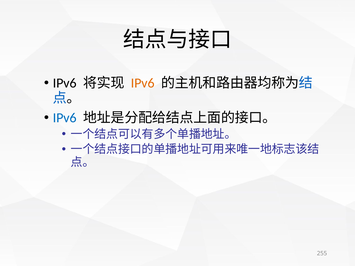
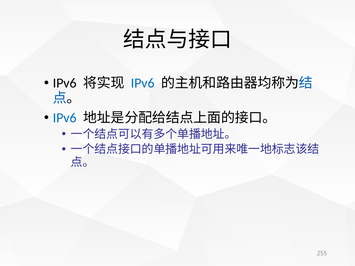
IPv6 at (143, 83) colour: orange -> blue
